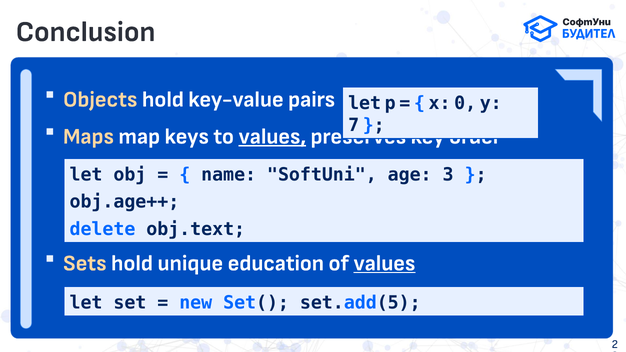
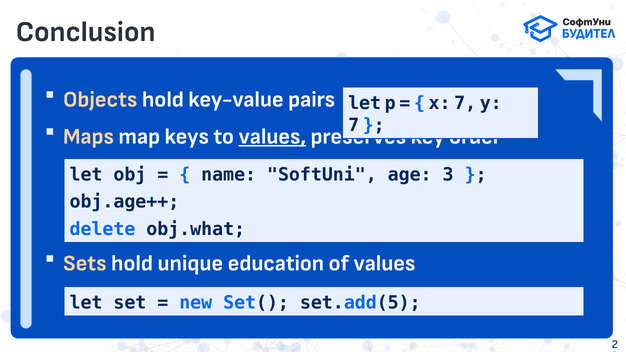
x 0: 0 -> 7
obj.text: obj.text -> obj.what
values at (384, 263) underline: present -> none
